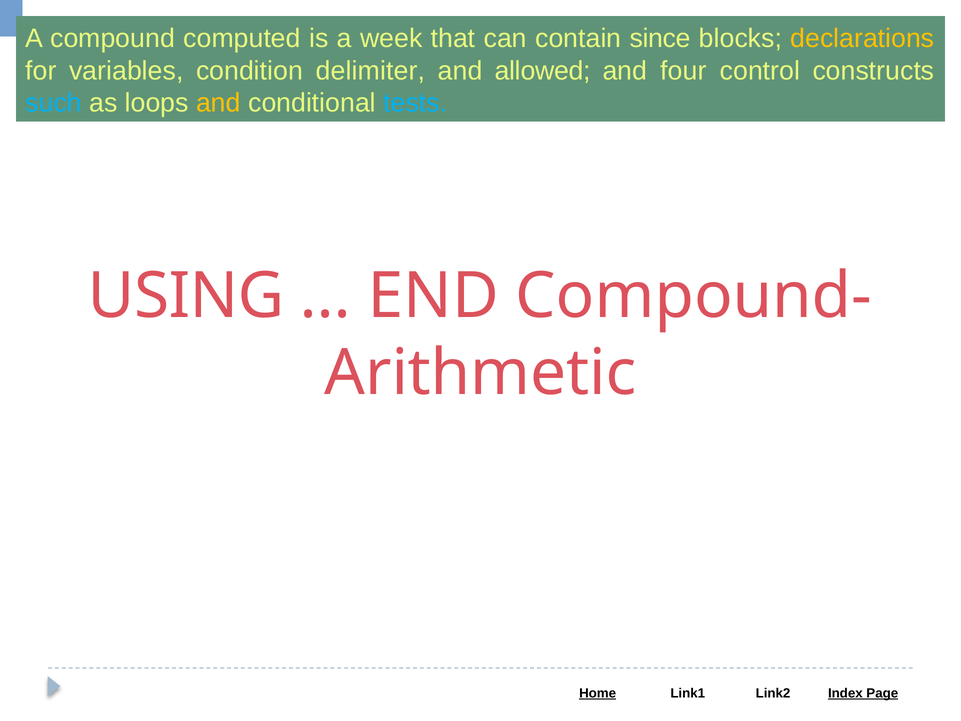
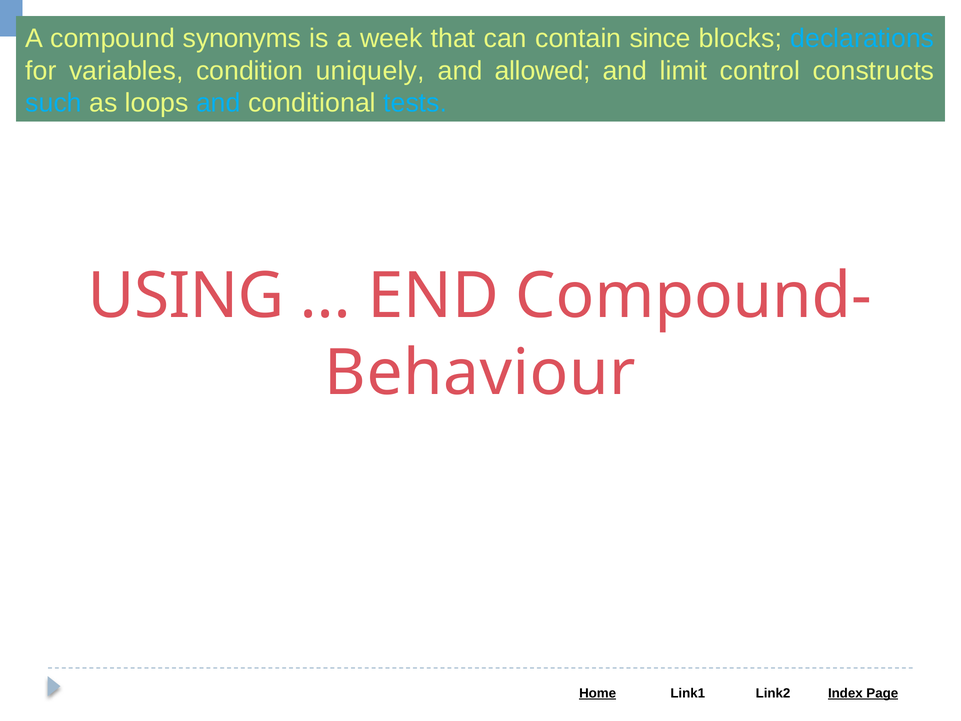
computed: computed -> synonyms
declarations colour: yellow -> light blue
delimiter: delimiter -> uniquely
four: four -> limit
and at (218, 103) colour: yellow -> light blue
Arithmetic: Arithmetic -> Behaviour
